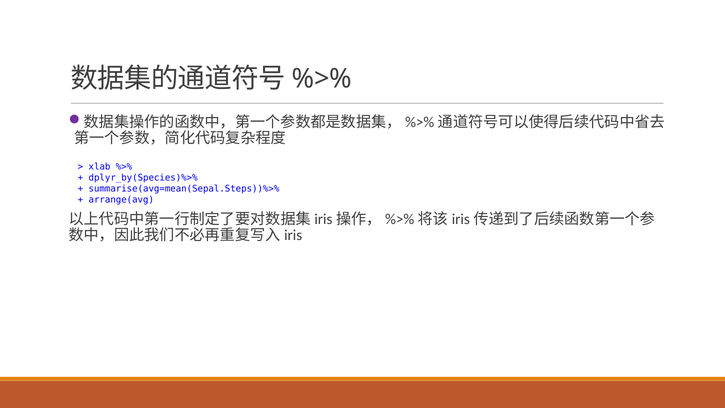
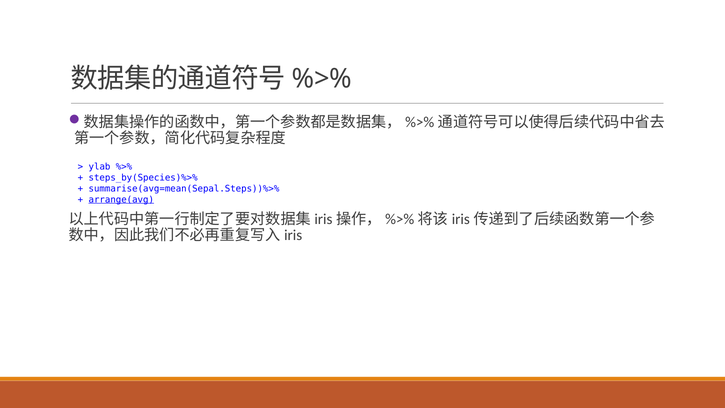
xlab: xlab -> ylab
dplyr_by(Species)%>%: dplyr_by(Species)%>% -> steps_by(Species)%>%
arrange(avg underline: none -> present
